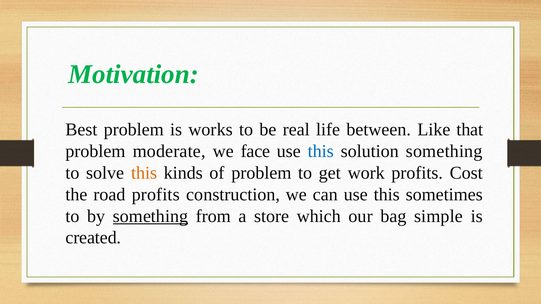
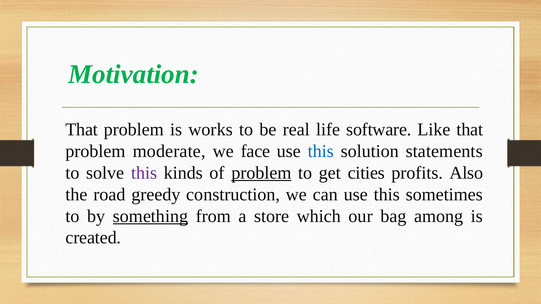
Best at (81, 130): Best -> That
between: between -> software
solution something: something -> statements
this at (144, 173) colour: orange -> purple
problem at (261, 173) underline: none -> present
work: work -> cities
Cost: Cost -> Also
road profits: profits -> greedy
simple: simple -> among
